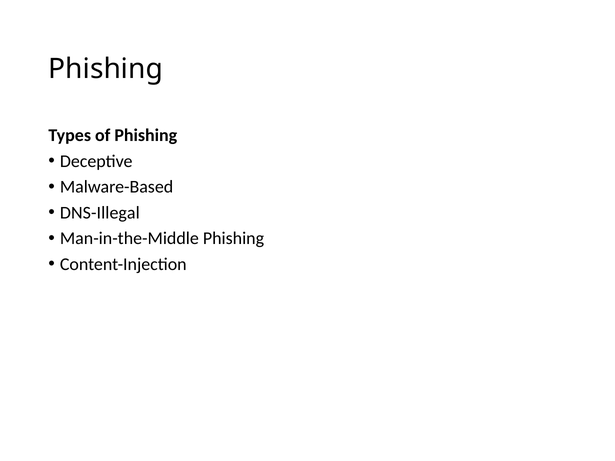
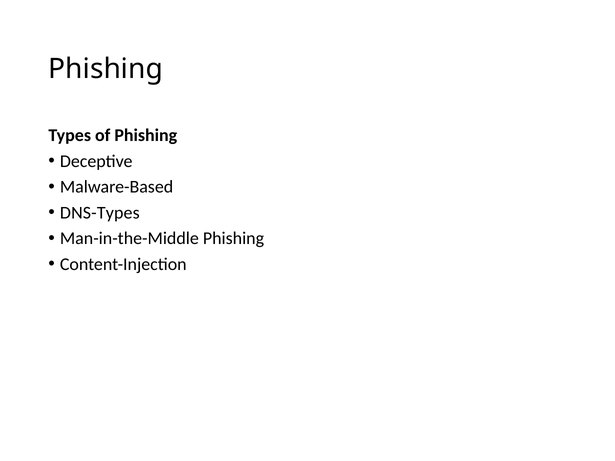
DNS-Illegal: DNS-Illegal -> DNS-Types
